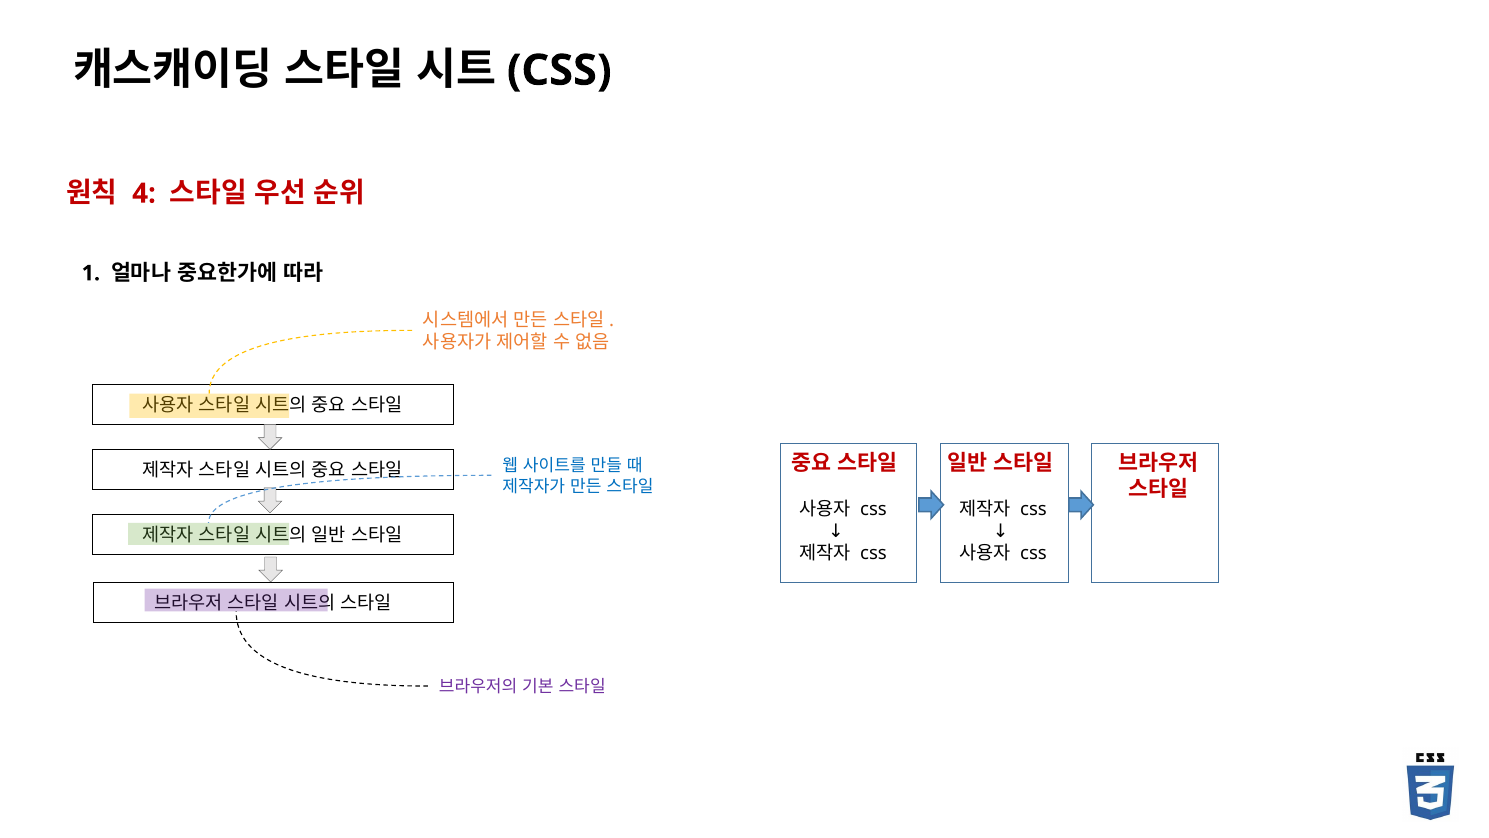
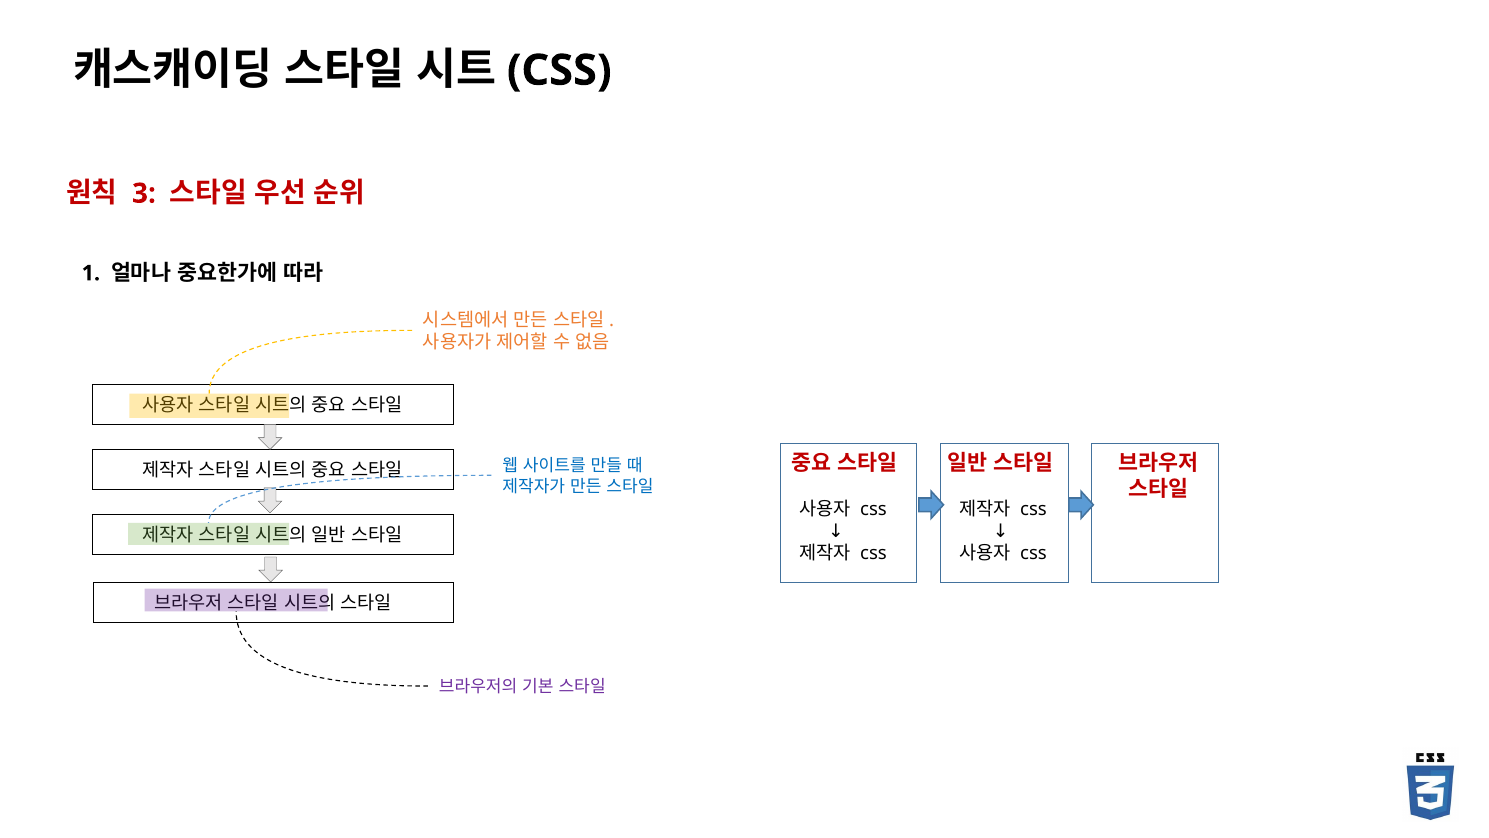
4: 4 -> 3
